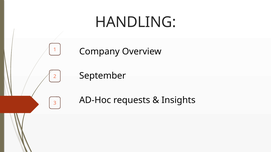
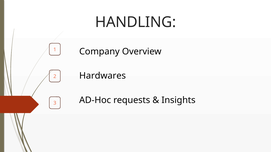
September: September -> Hardwares
